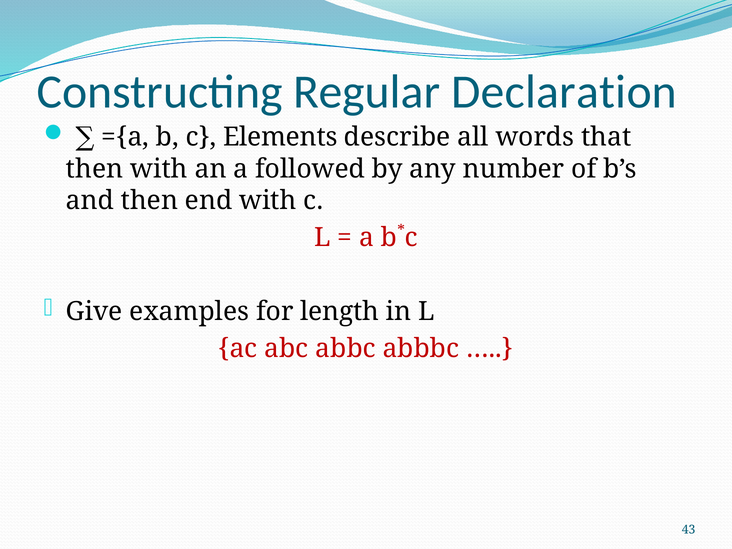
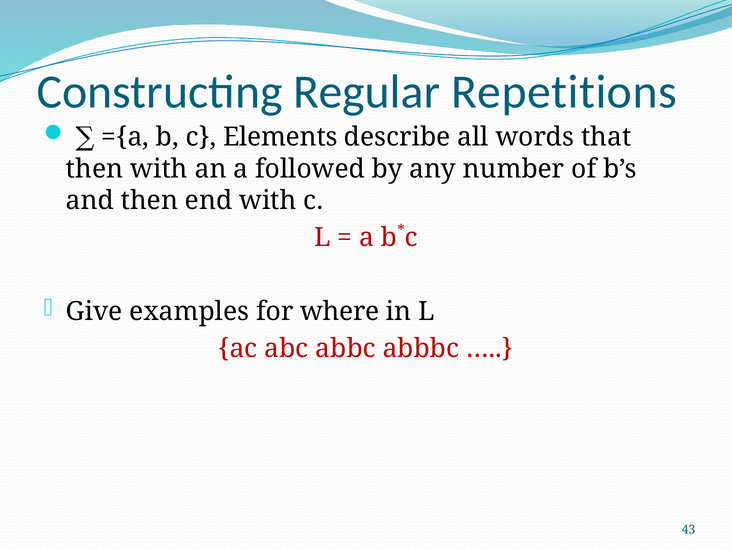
Declaration: Declaration -> Repetitions
length: length -> where
